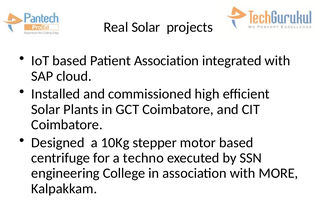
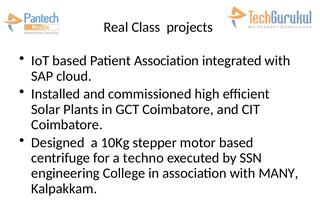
Real Solar: Solar -> Class
MORE: MORE -> MANY
